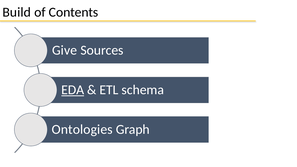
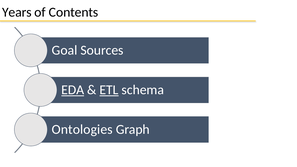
Build: Build -> Years
Give: Give -> Goal
ETL underline: none -> present
